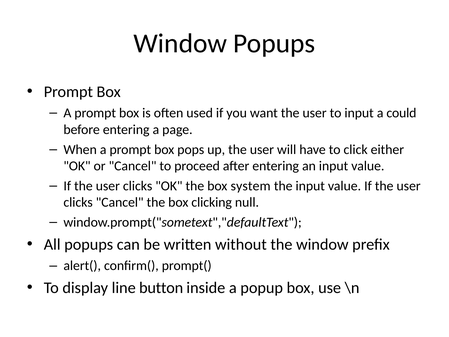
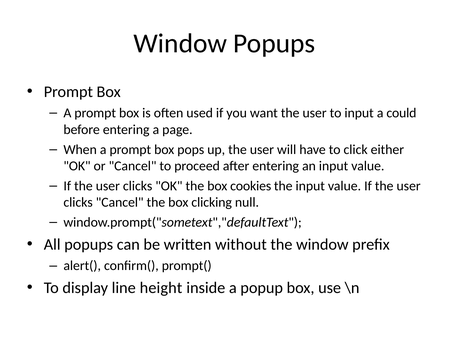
system: system -> cookies
button: button -> height
